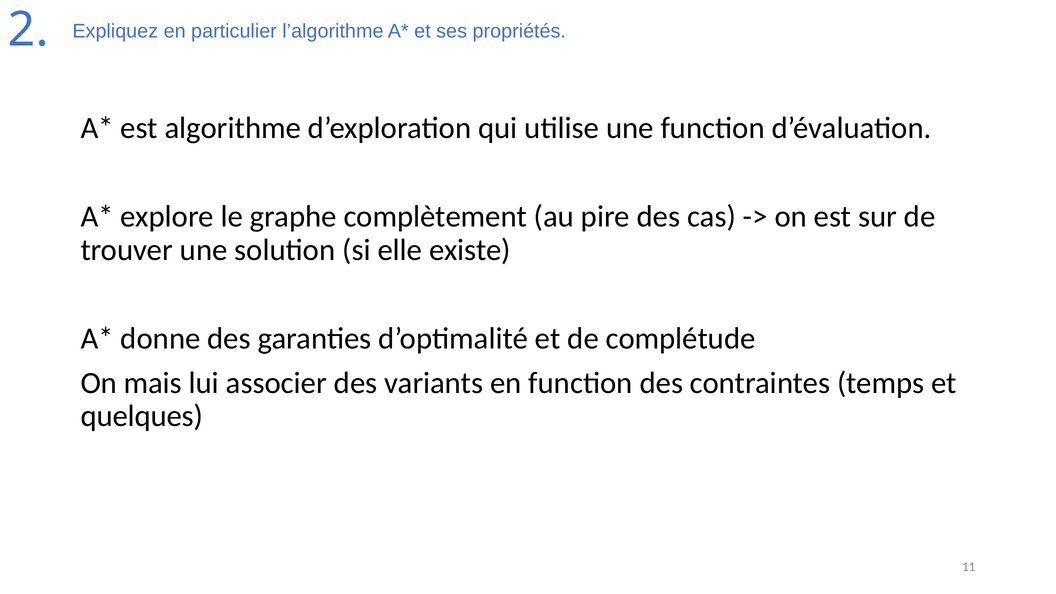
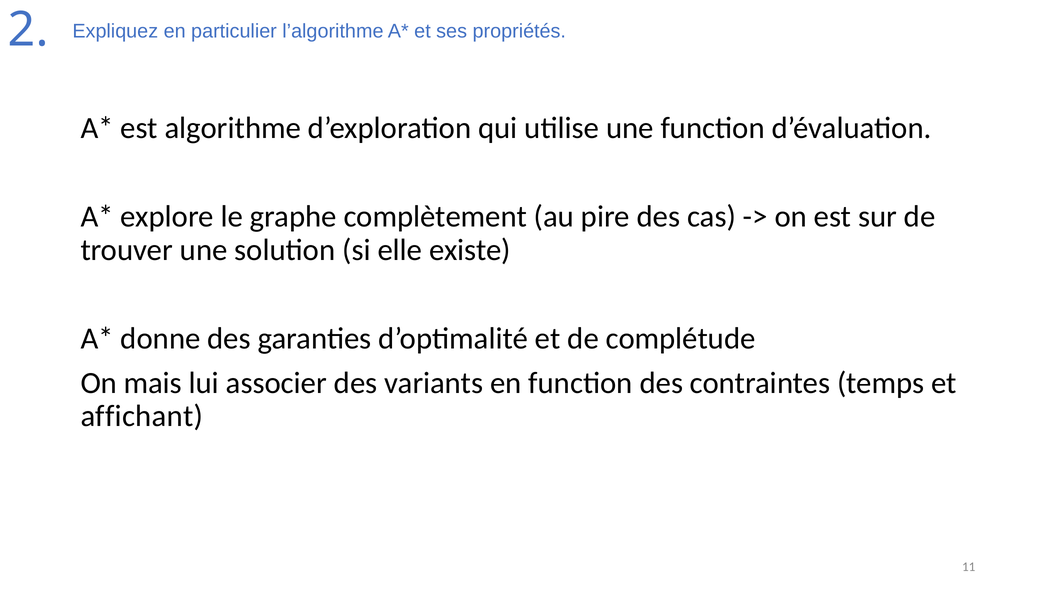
quelques: quelques -> affichant
